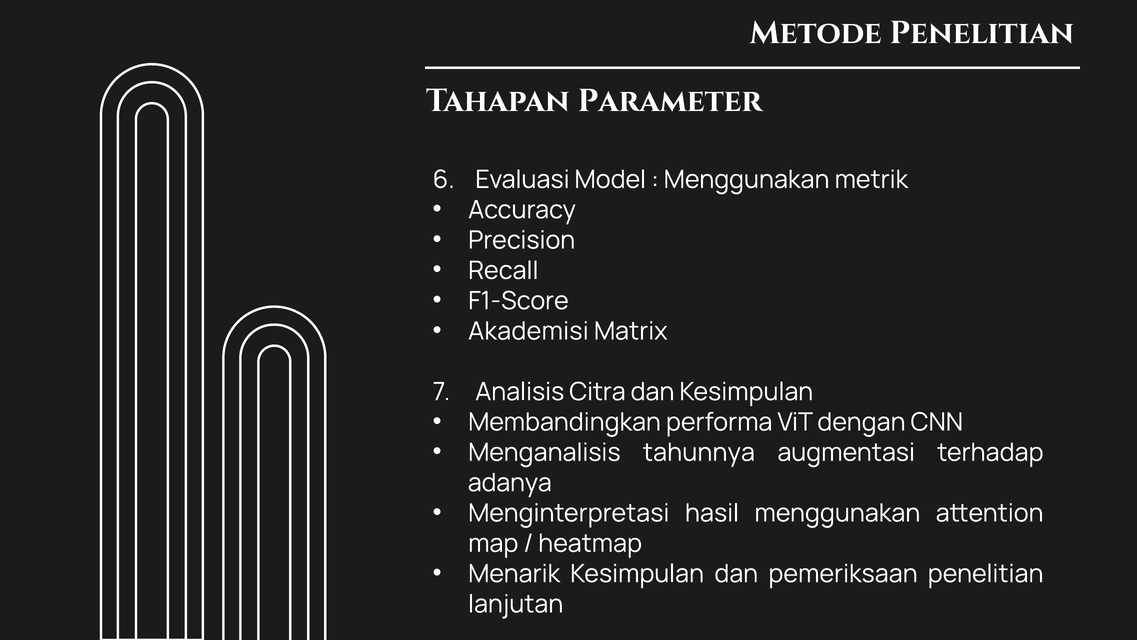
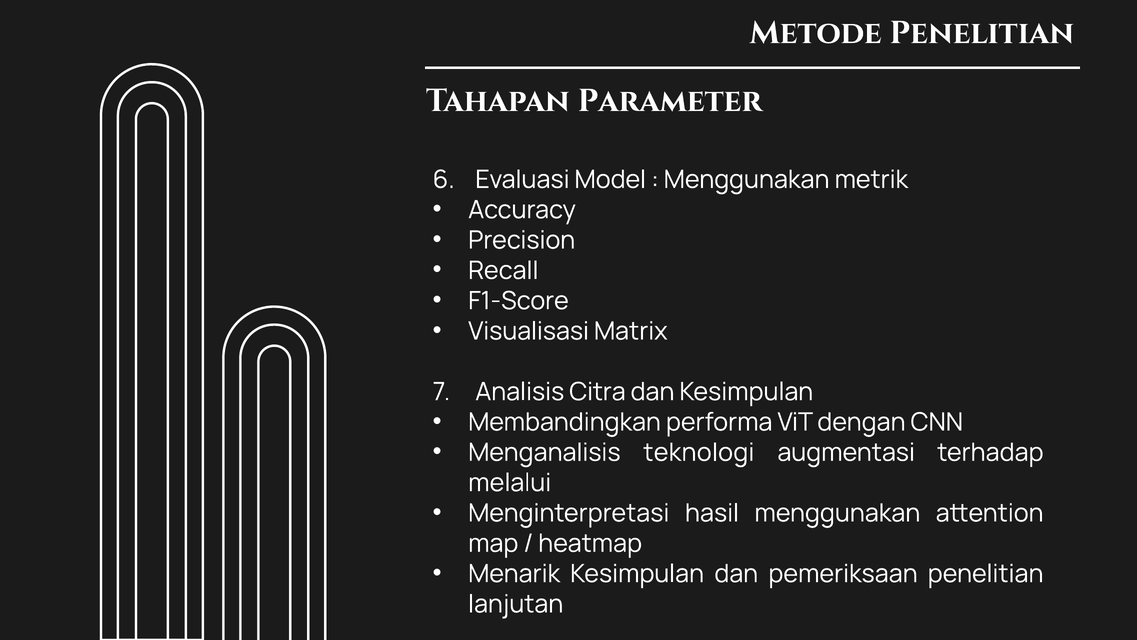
Akademisi: Akademisi -> Visualisasi
tahunnya: tahunnya -> teknologi
adanya: adanya -> melalui
